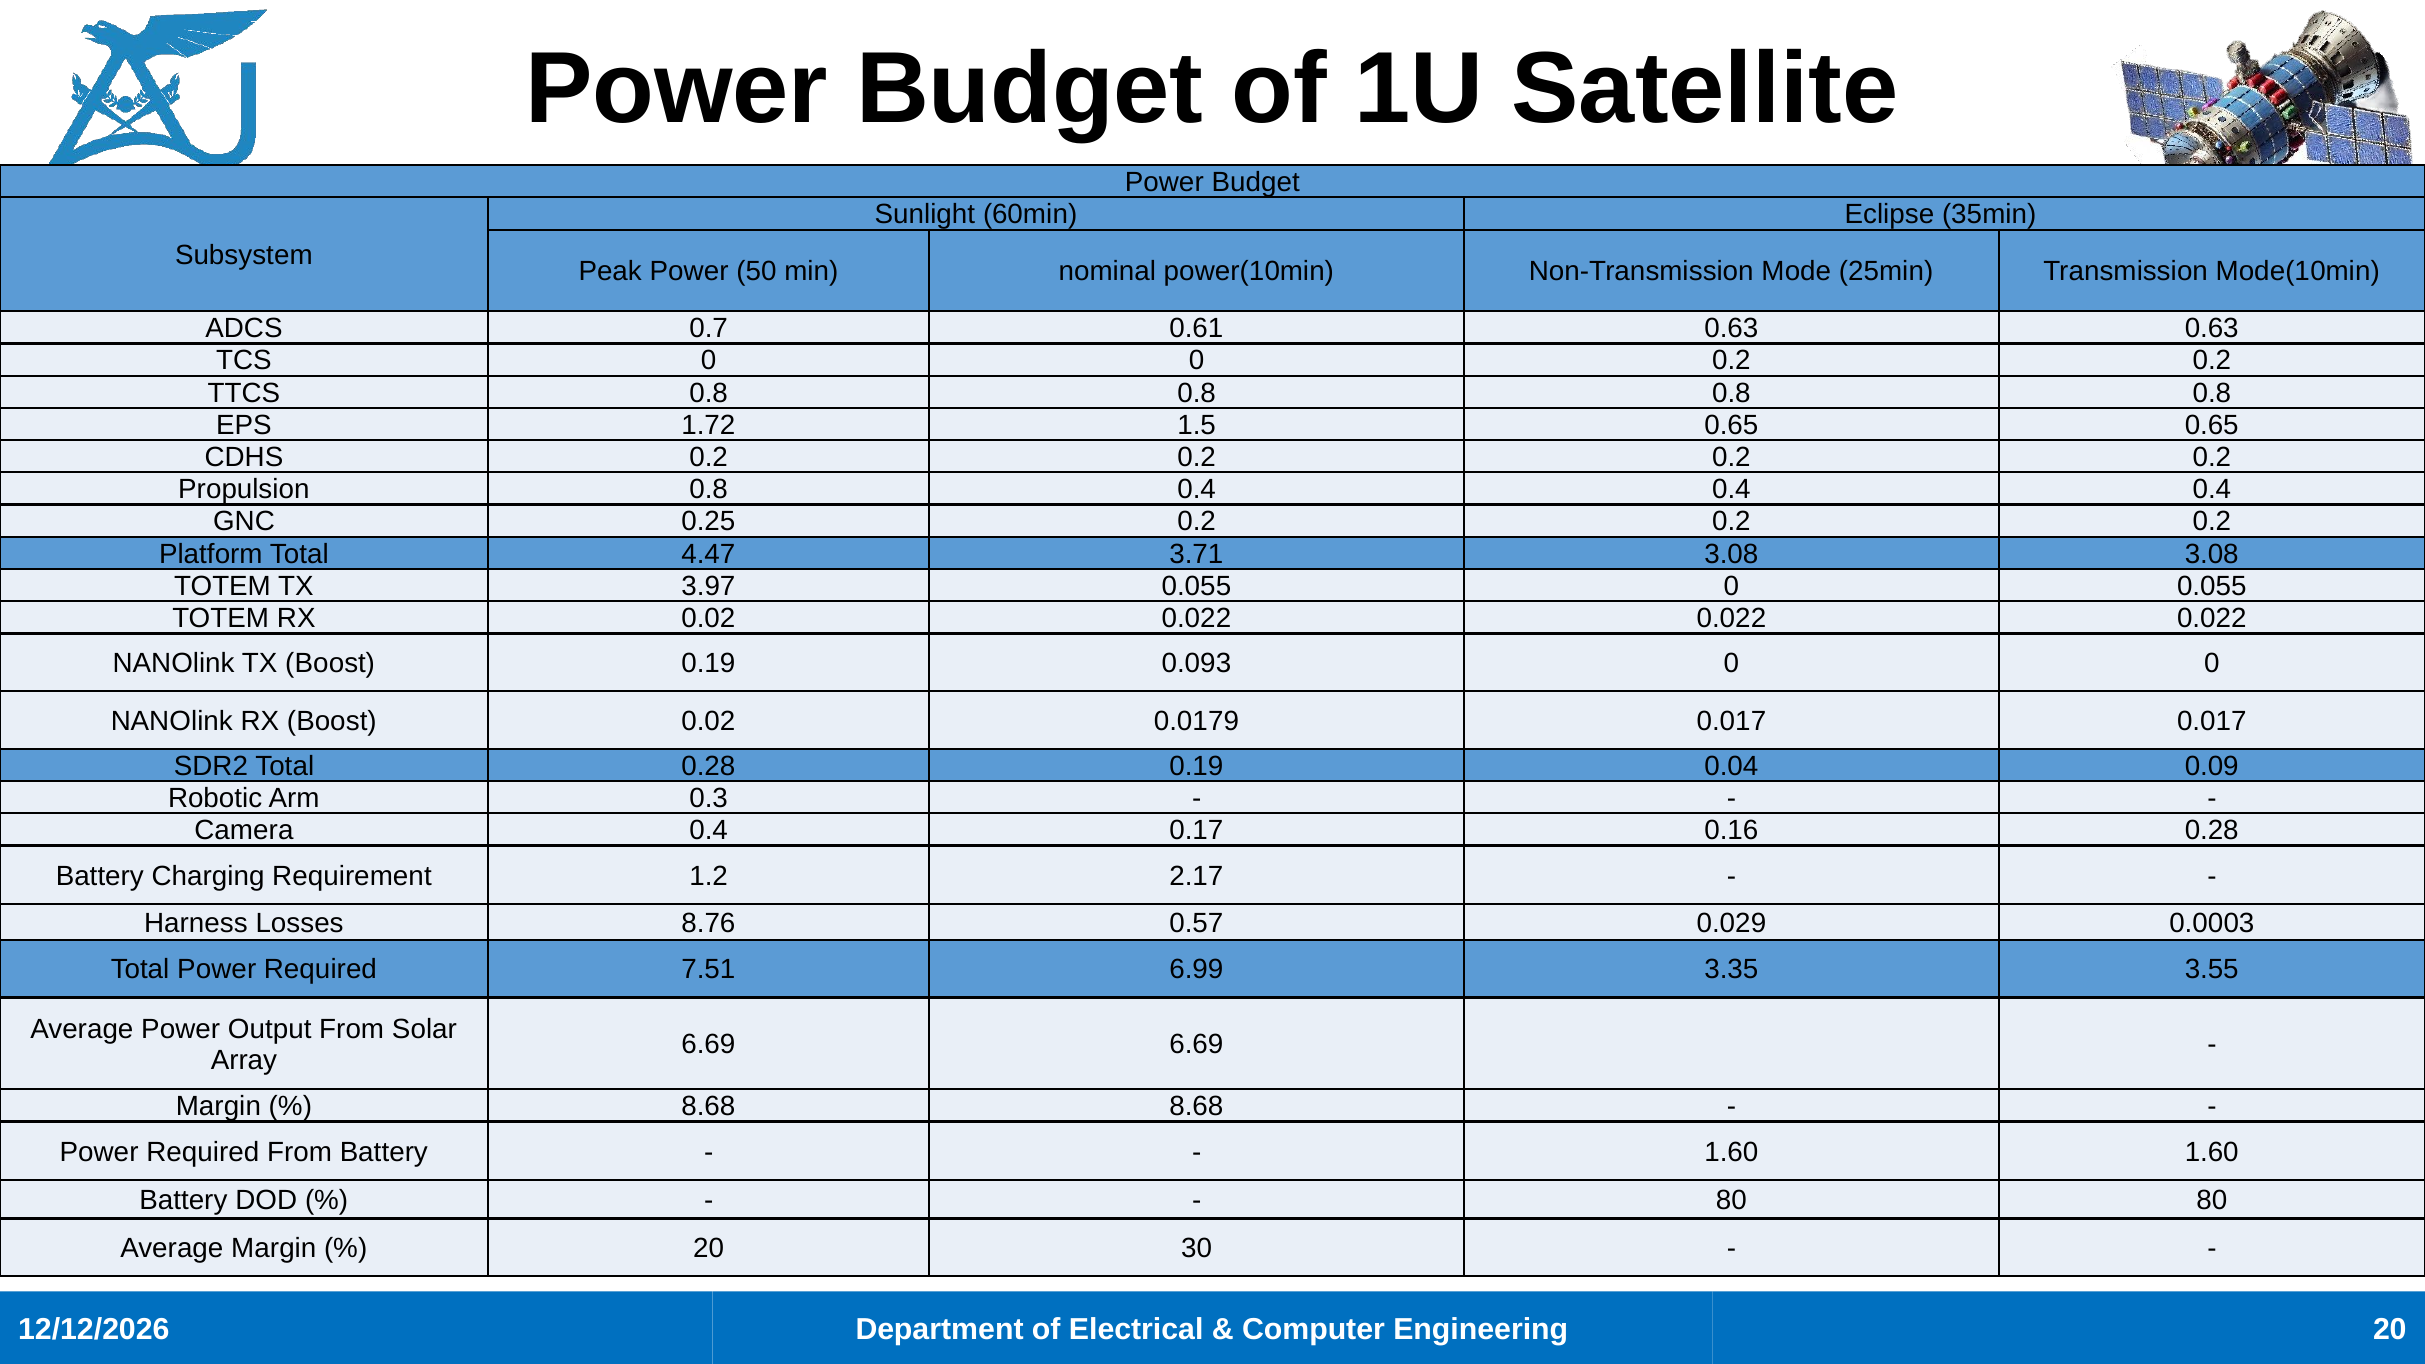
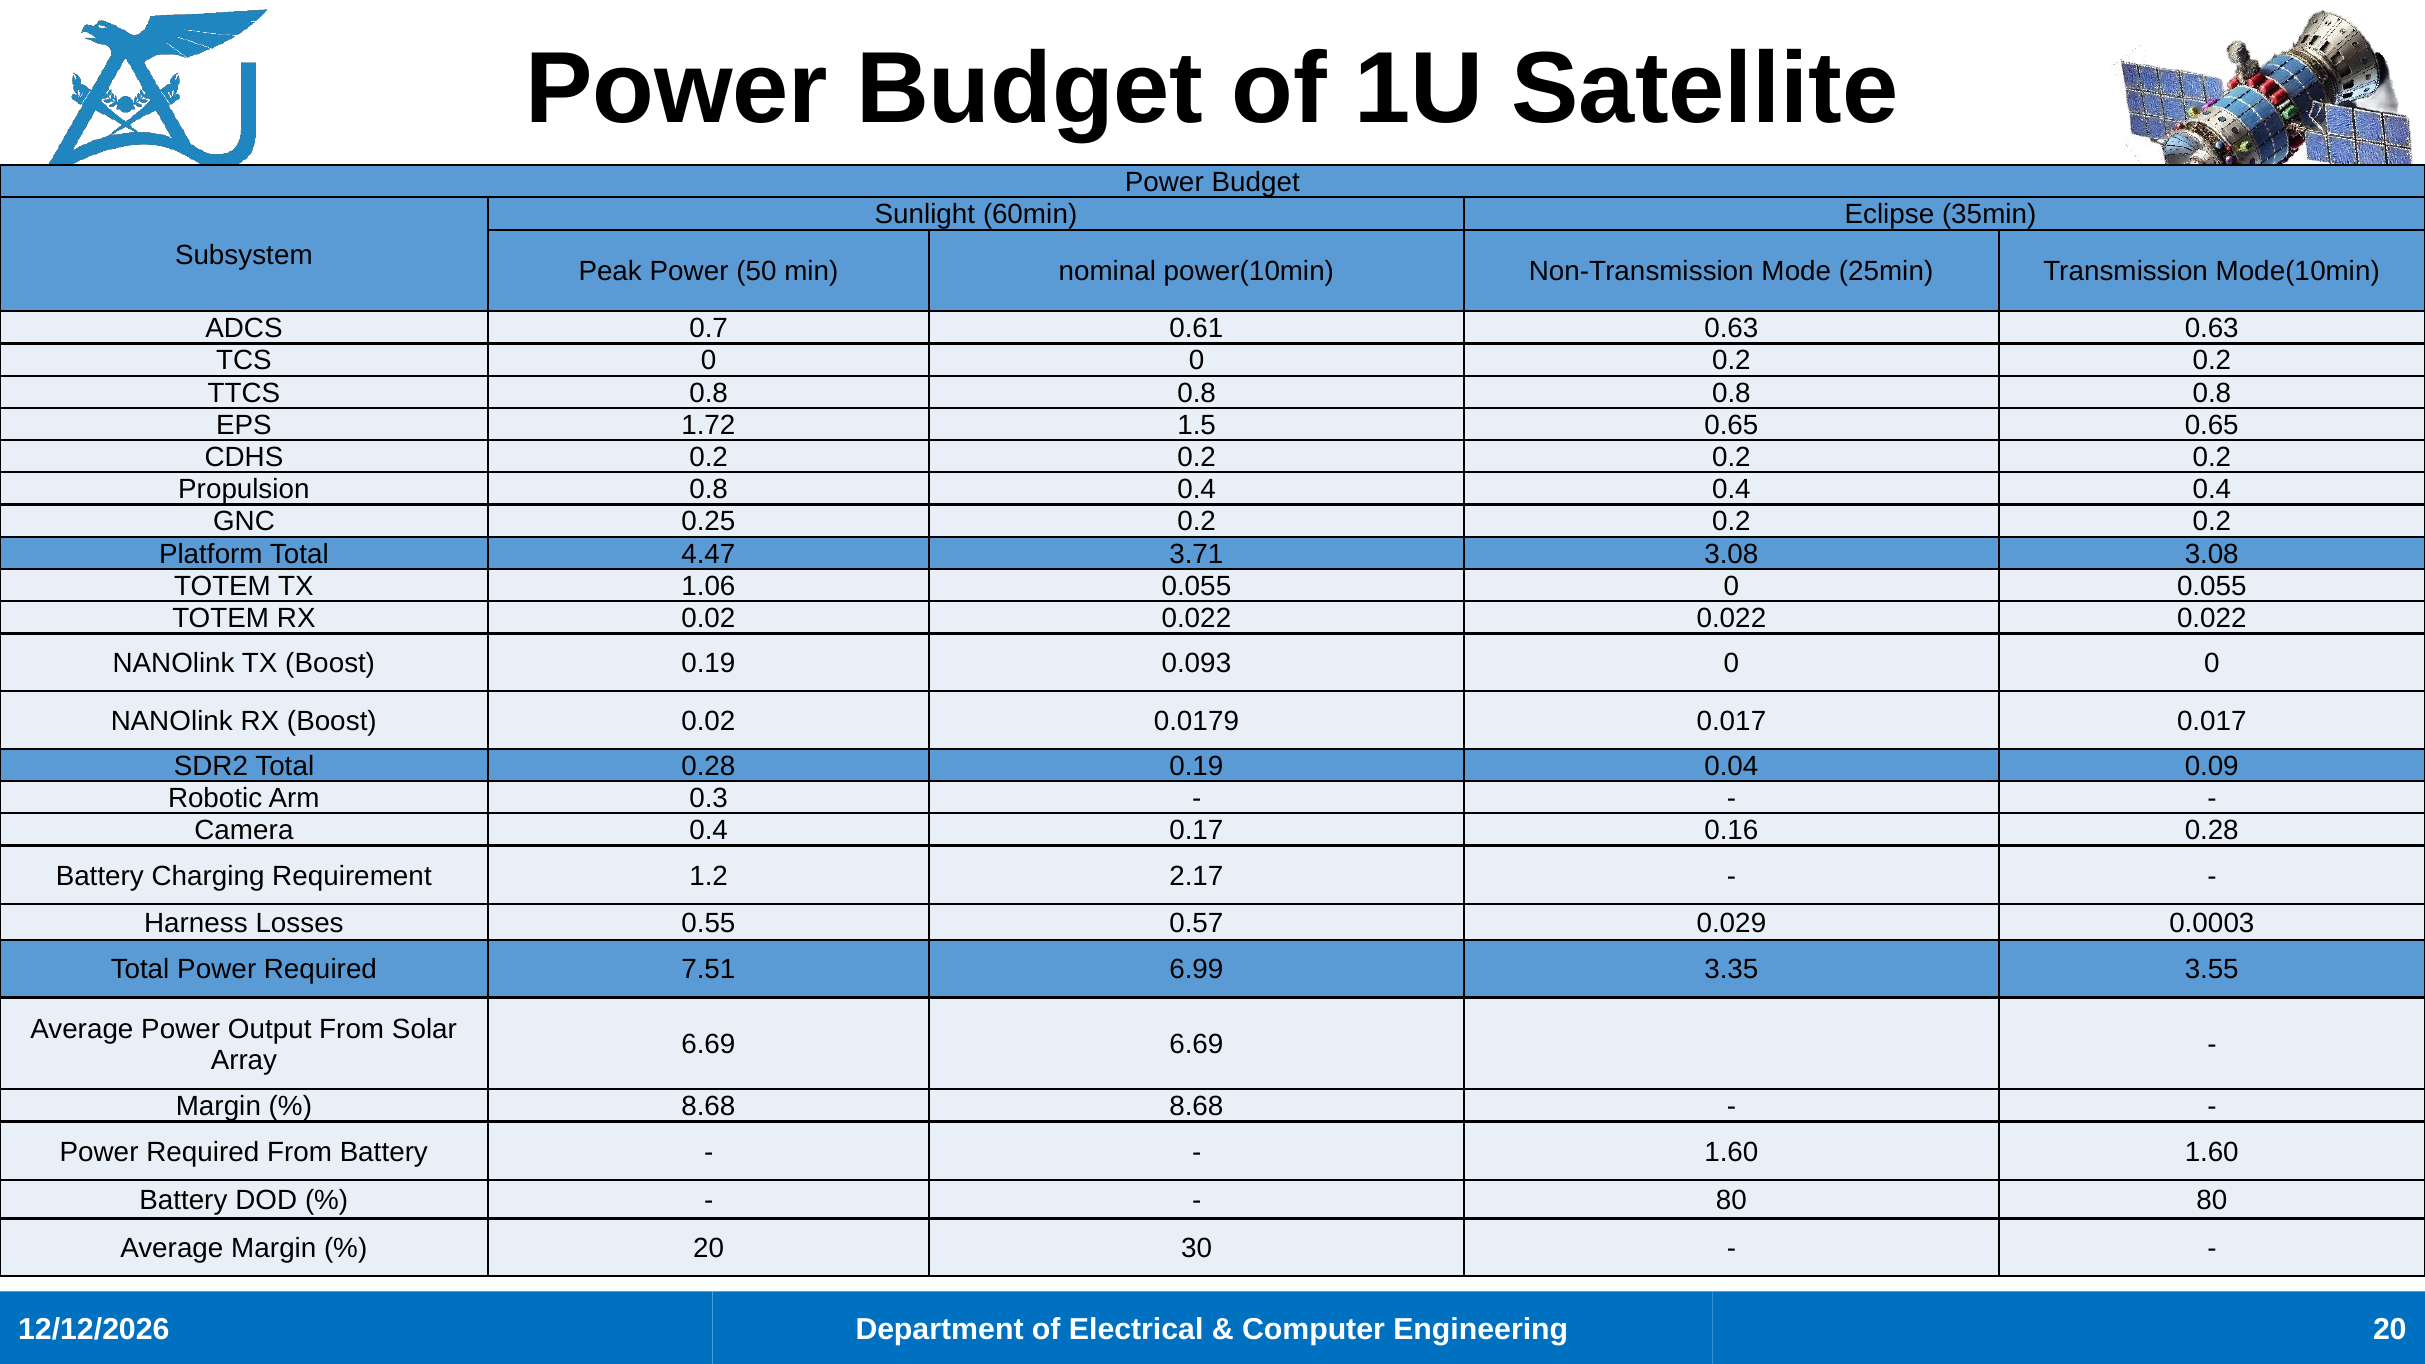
3.97: 3.97 -> 1.06
8.76: 8.76 -> 0.55
